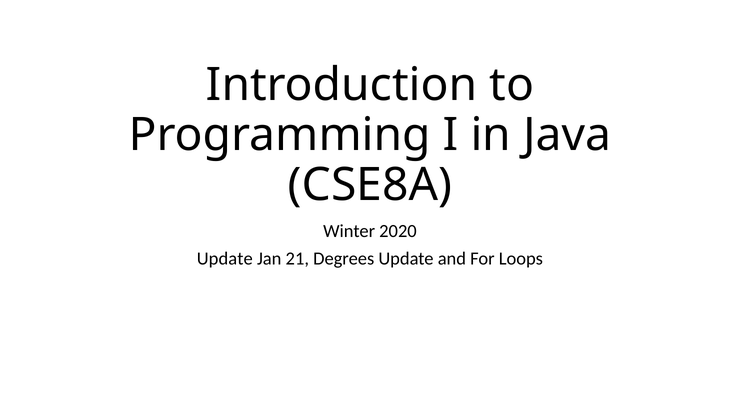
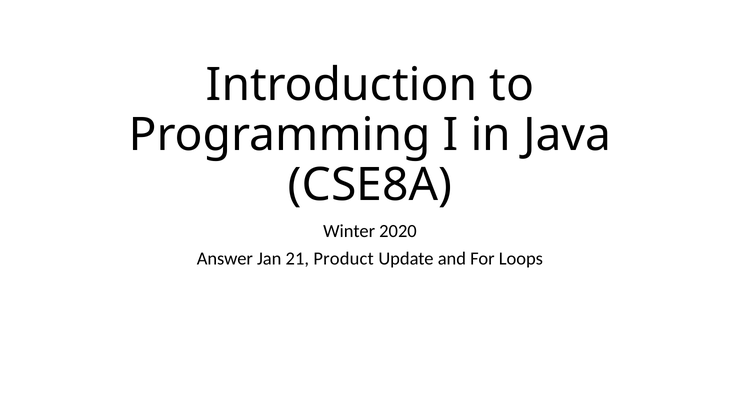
Update at (225, 259): Update -> Answer
Degrees: Degrees -> Product
